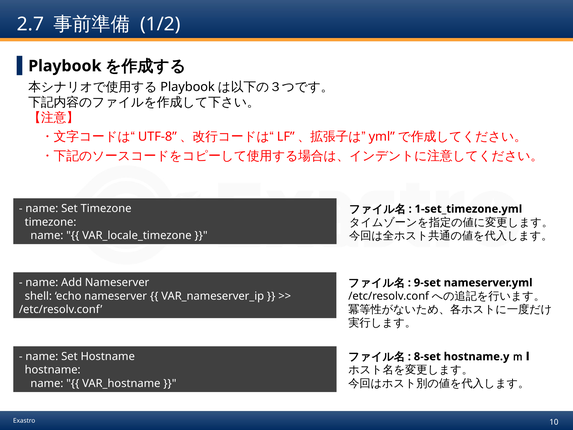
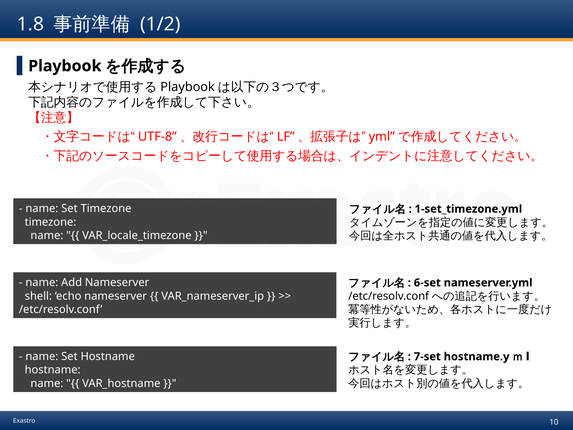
2.7: 2.7 -> 1.8
9-set: 9-set -> 6-set
8-set: 8-set -> 7-set
